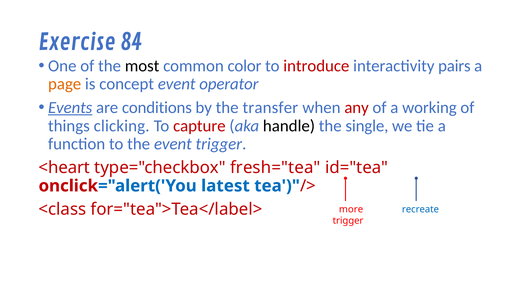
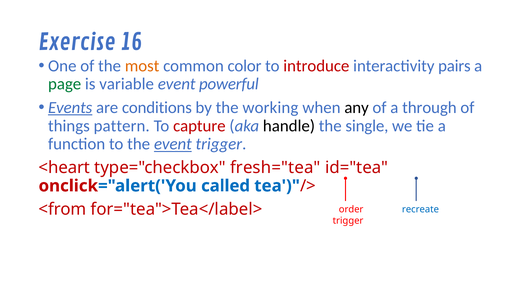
84: 84 -> 16
most colour: black -> orange
page colour: orange -> green
concept: concept -> variable
operator: operator -> powerful
transfer: transfer -> working
any colour: red -> black
working: working -> through
clicking: clicking -> pattern
event at (173, 144) underline: none -> present
latest: latest -> called
<class: <class -> <from
more: more -> order
